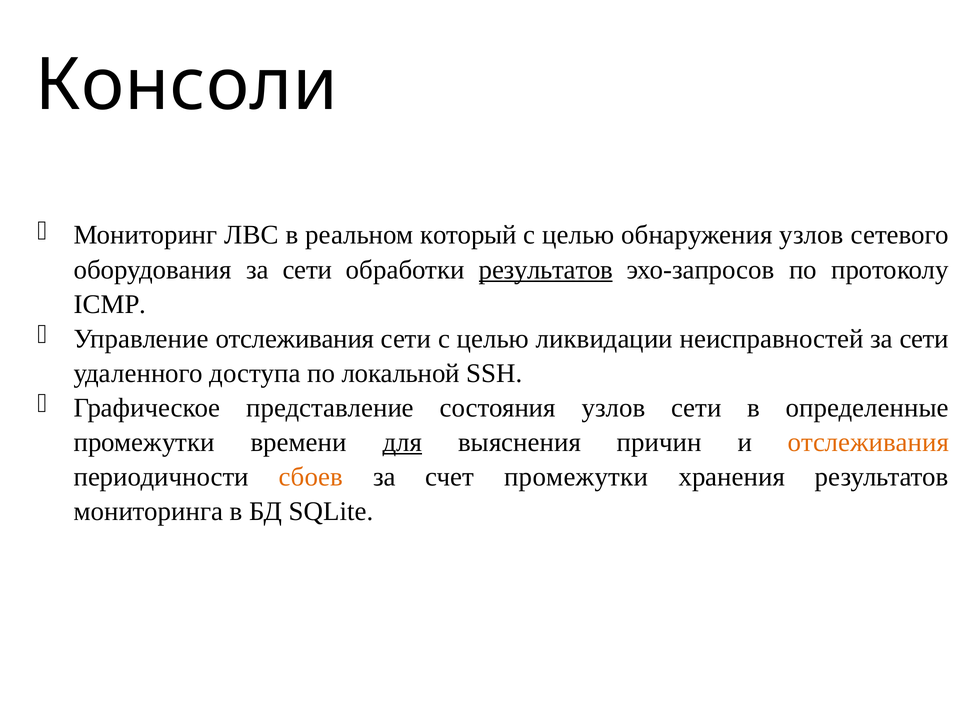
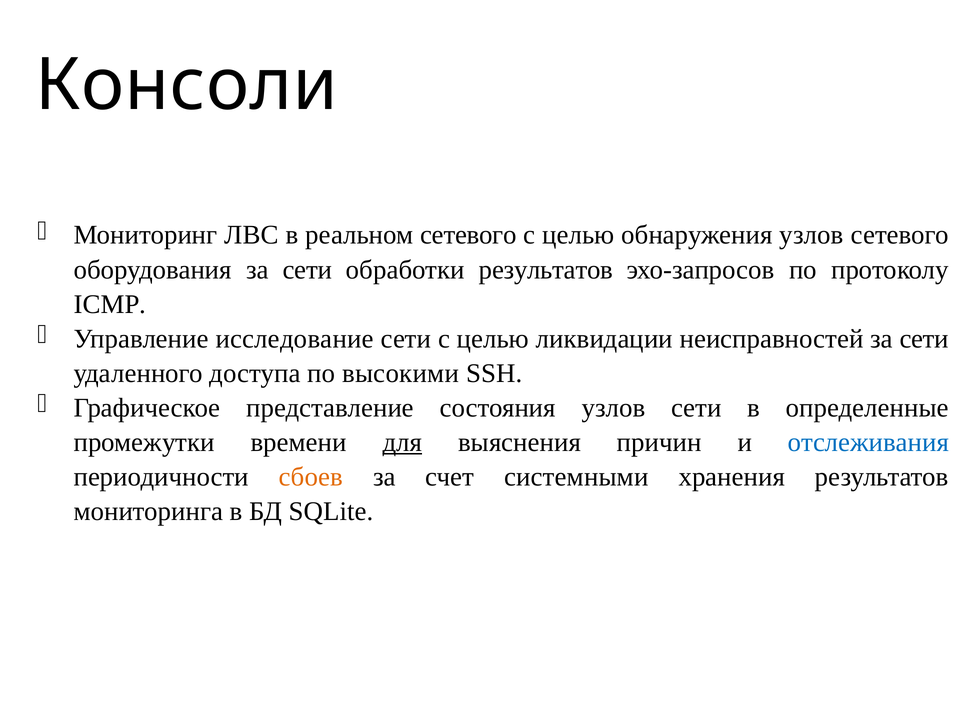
реальном который: который -> сетевого
результатов at (546, 270) underline: present -> none
Управление отслеживания: отслеживания -> исследование
локальной: локальной -> высокими
отслеживания at (868, 442) colour: orange -> blue
счет промежутки: промежутки -> системными
